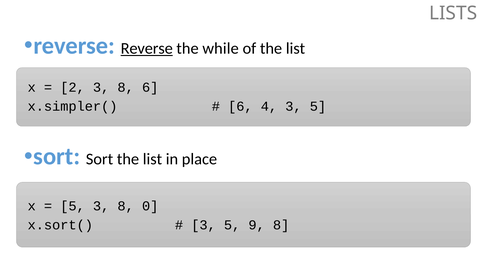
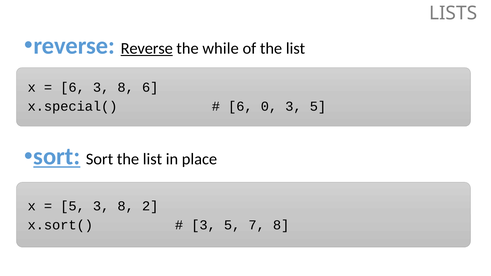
2 at (73, 87): 2 -> 6
x.simpler(: x.simpler( -> x.special(
4: 4 -> 0
sort at (57, 157) underline: none -> present
0: 0 -> 2
9: 9 -> 7
